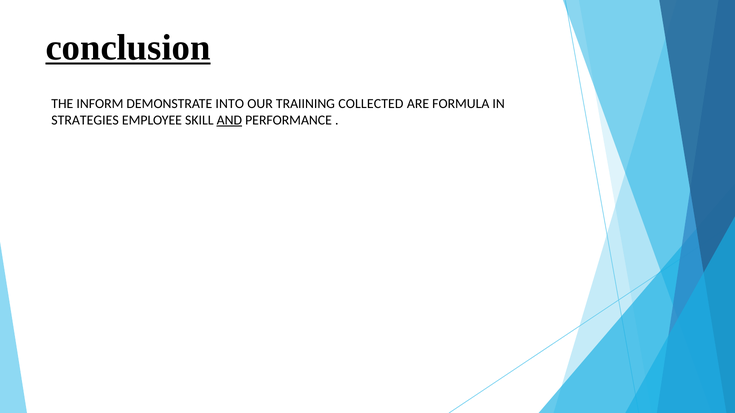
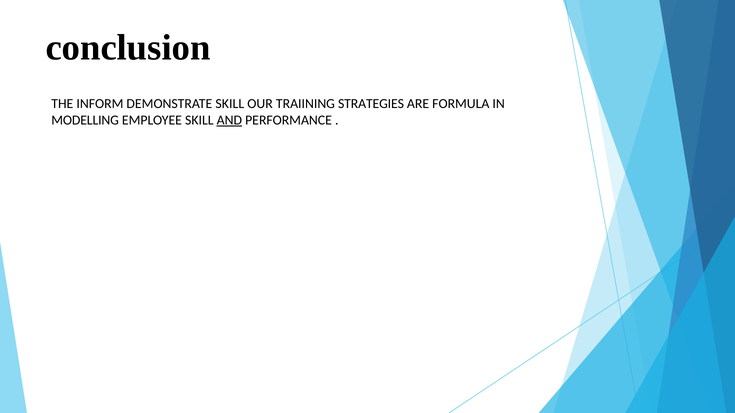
conclusion underline: present -> none
DEMONSTRATE INTO: INTO -> SKILL
COLLECTED: COLLECTED -> STRATEGIES
STRATEGIES: STRATEGIES -> MODELLING
